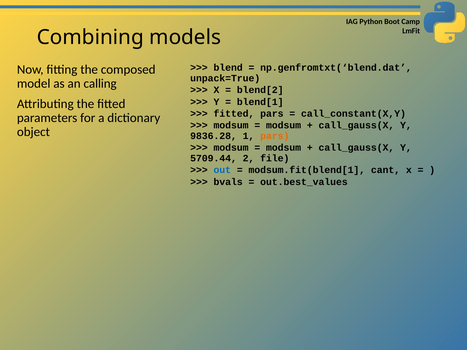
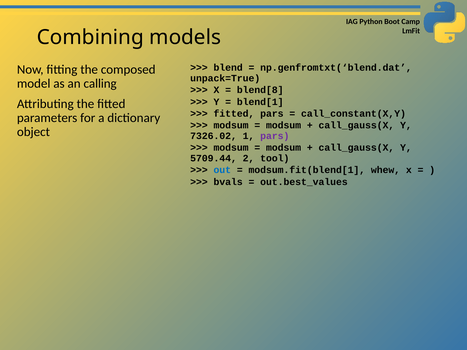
blend[2: blend[2 -> blend[8
9836.28: 9836.28 -> 7326.02
pars at (275, 136) colour: orange -> purple
file: file -> tool
cant: cant -> whew
